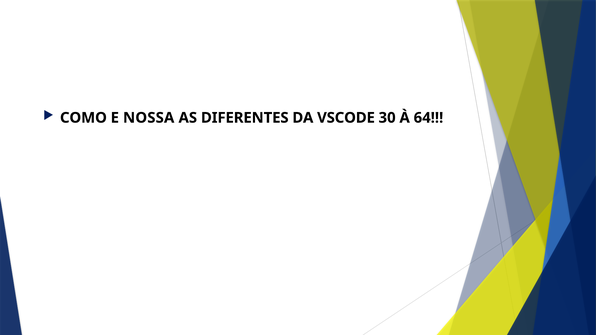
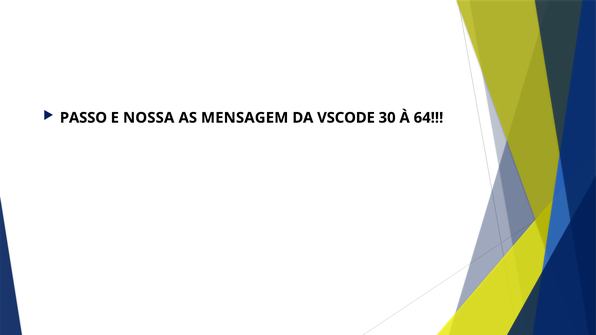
COMO: COMO -> PASSO
DIFERENTES: DIFERENTES -> MENSAGEM
